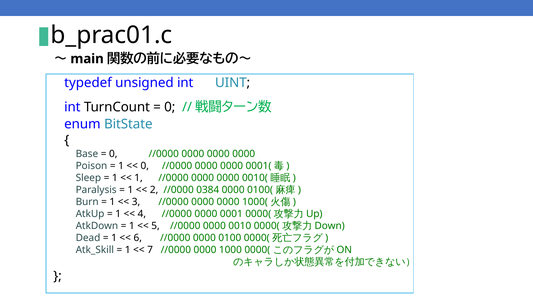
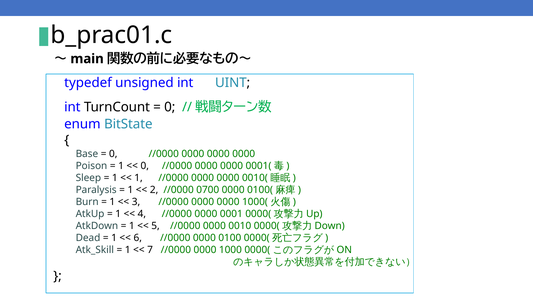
0384: 0384 -> 0700
